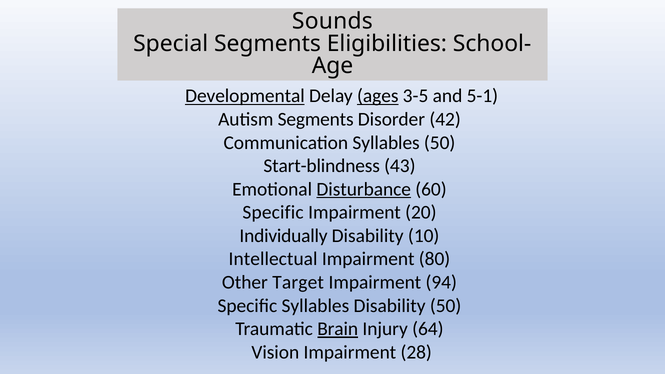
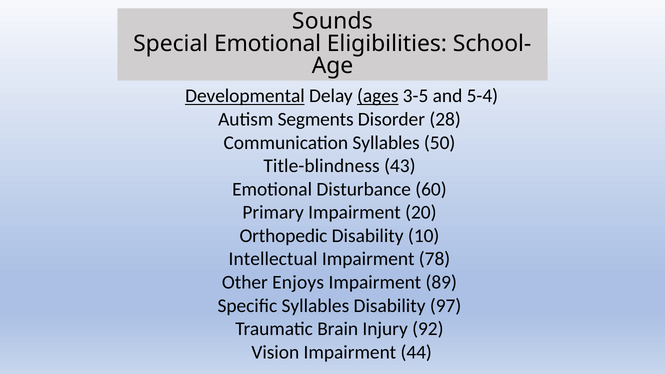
Special Segments: Segments -> Emotional
5-1: 5-1 -> 5-4
42: 42 -> 28
Start-blindness: Start-blindness -> Title-blindness
Disturbance underline: present -> none
Specific at (273, 213): Specific -> Primary
Individually: Individually -> Orthopedic
80: 80 -> 78
Target: Target -> Enjoys
94: 94 -> 89
Disability 50: 50 -> 97
Brain underline: present -> none
64: 64 -> 92
28: 28 -> 44
